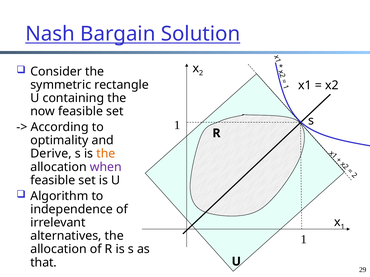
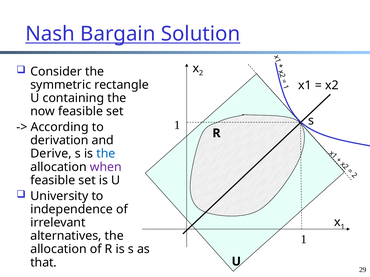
optimality: optimality -> derivation
the at (106, 154) colour: orange -> blue
Algorithm: Algorithm -> University
